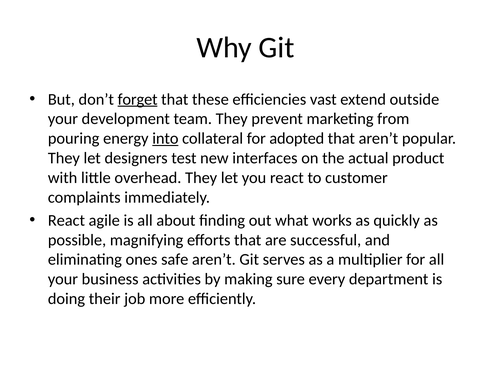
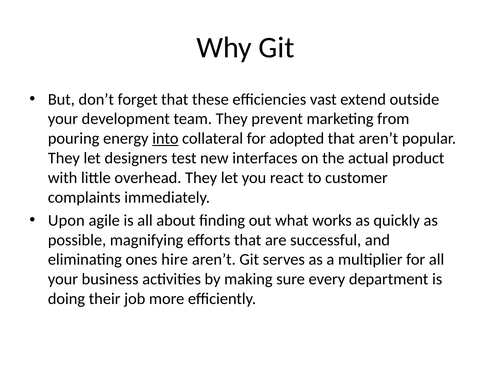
forget underline: present -> none
React at (66, 220): React -> Upon
safe: safe -> hire
